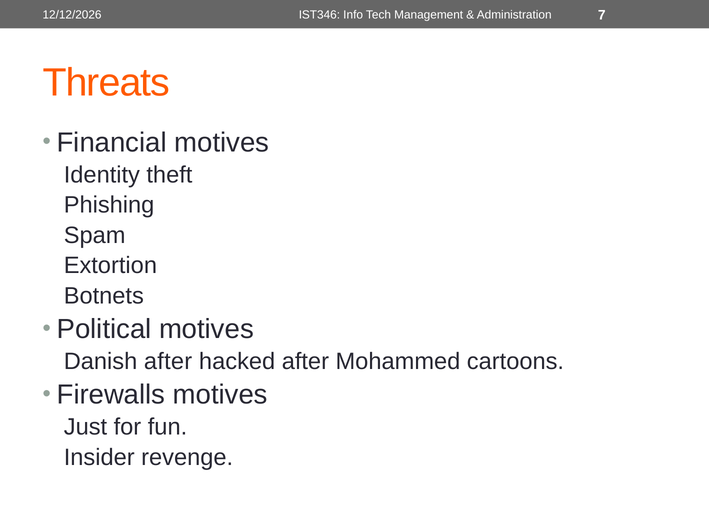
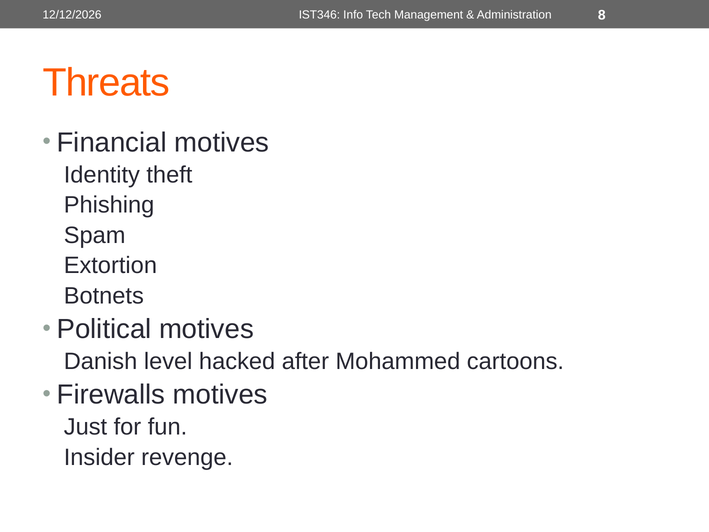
7: 7 -> 8
Danish after: after -> level
